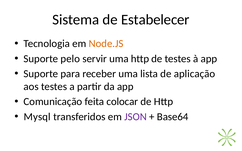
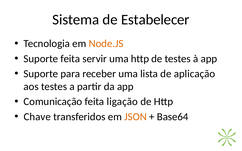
Suporte pelo: pelo -> feita
colocar: colocar -> ligação
Mysql: Mysql -> Chave
JSON colour: purple -> orange
